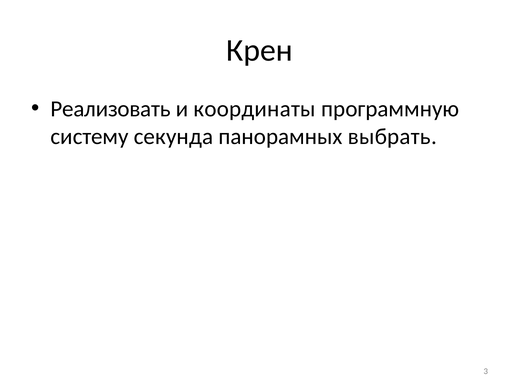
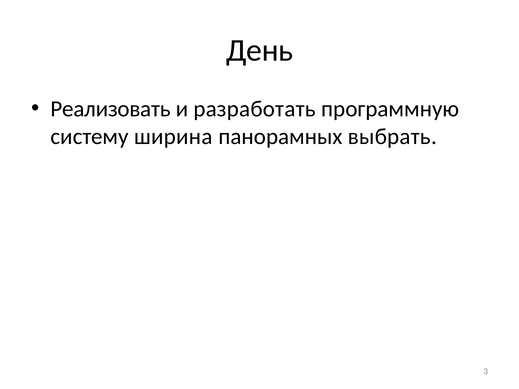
Крен: Крен -> День
координаты: координаты -> разработать
секунда: секунда -> ширина
